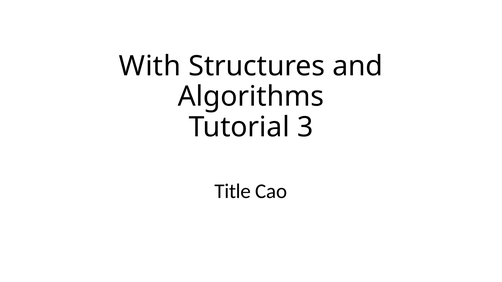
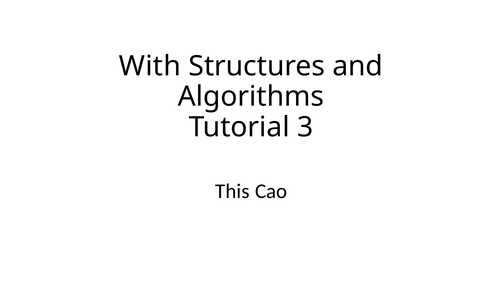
Title: Title -> This
